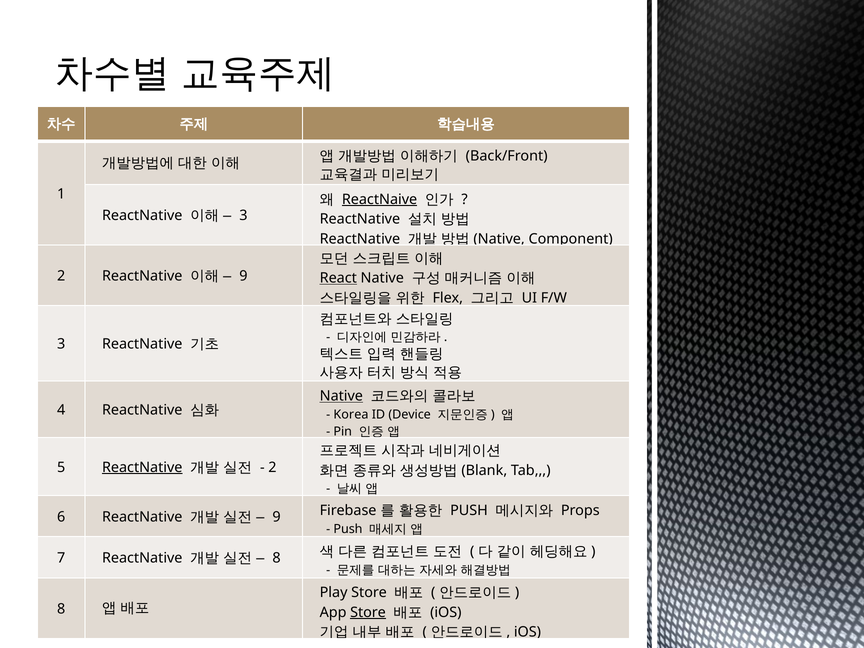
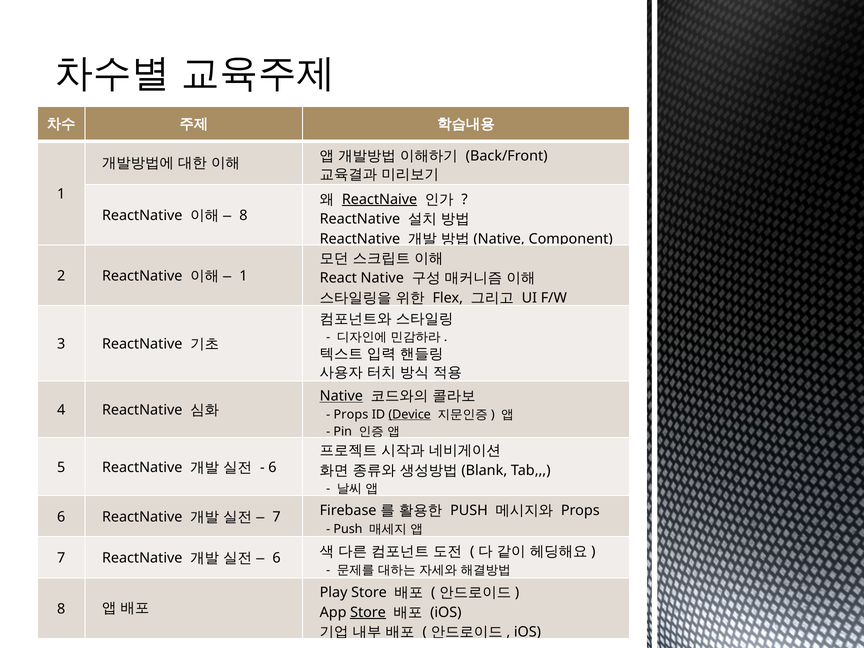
3 at (243, 216): 3 -> 8
9 at (243, 276): 9 -> 1
React underline: present -> none
Korea at (351, 414): Korea -> Props
Device underline: none -> present
ReactNative at (142, 467) underline: present -> none
2 at (272, 467): 2 -> 6
9 at (277, 517): 9 -> 7
8 at (277, 558): 8 -> 6
